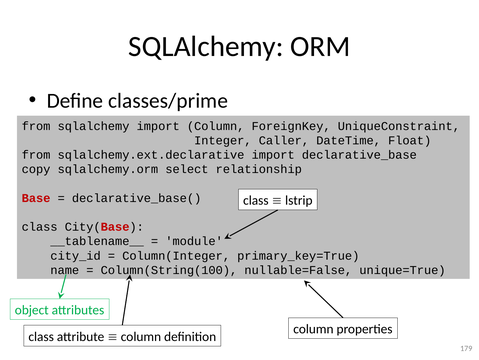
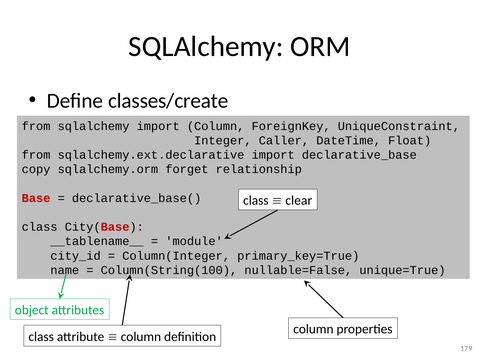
classes/prime: classes/prime -> classes/create
select: select -> forget
lstrip: lstrip -> clear
